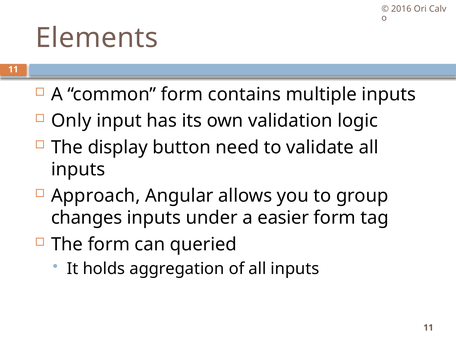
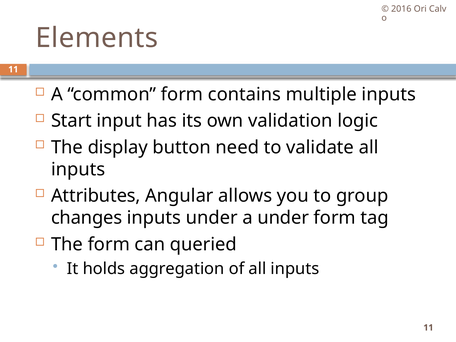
Only: Only -> Start
Approach: Approach -> Attributes
a easier: easier -> under
